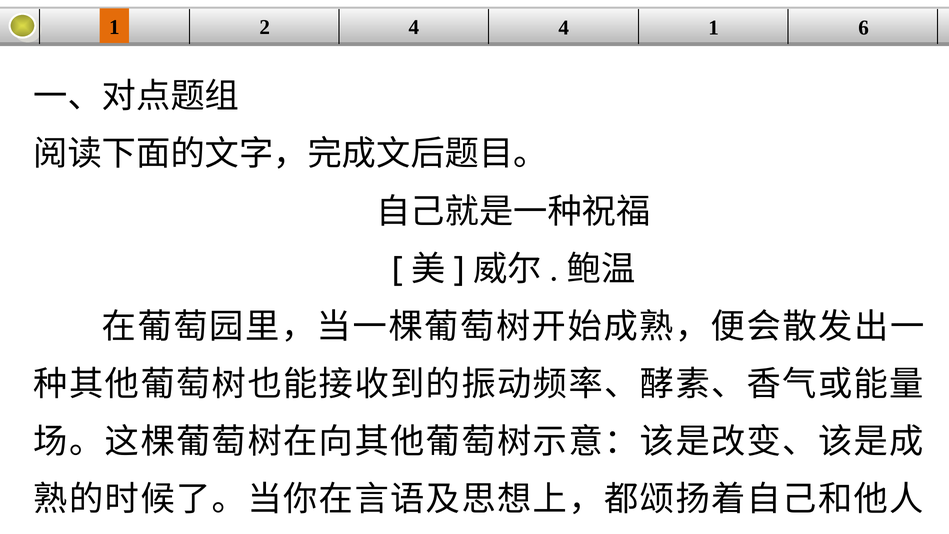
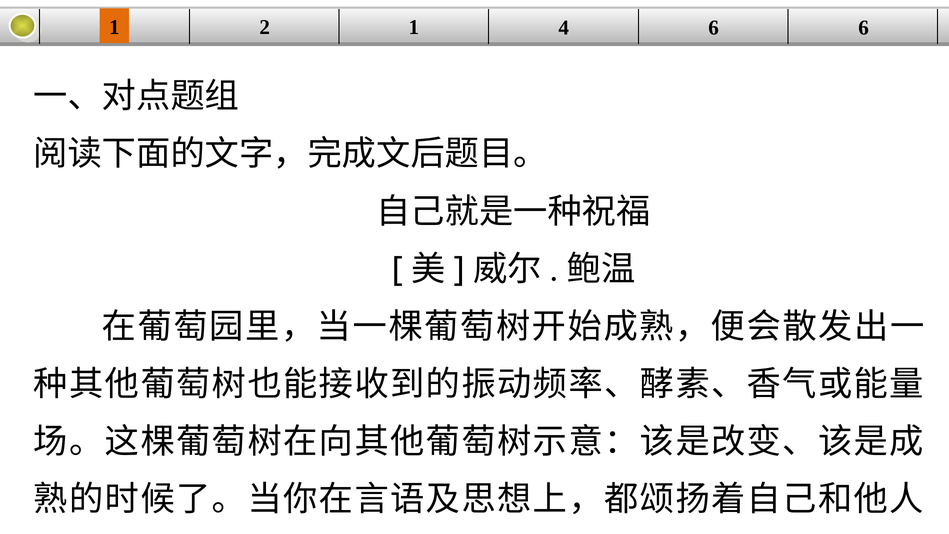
2 4: 4 -> 1
4 1: 1 -> 6
